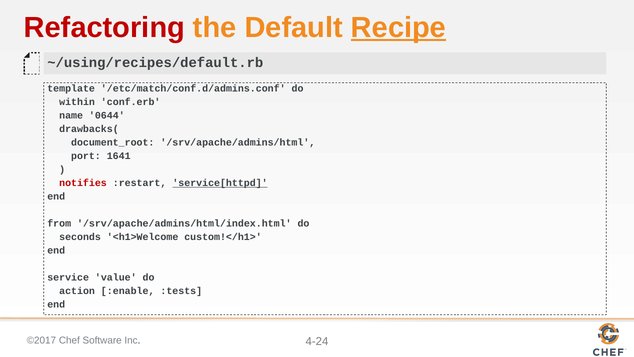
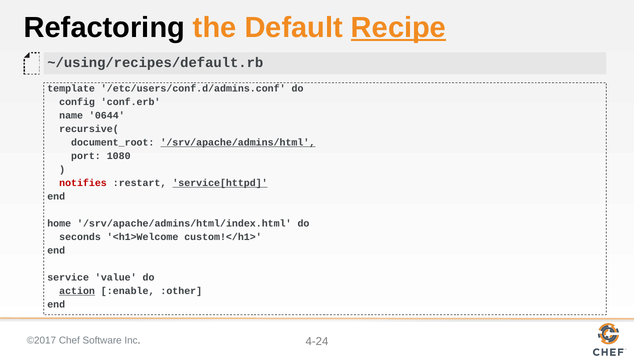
Refactoring colour: red -> black
/etc/match/conf.d/admins.conf: /etc/match/conf.d/admins.conf -> /etc/users/conf.d/admins.conf
within: within -> config
drawbacks(: drawbacks( -> recursive(
/srv/apache/admins/html underline: none -> present
1641: 1641 -> 1080
from: from -> home
action underline: none -> present
:tests: :tests -> :other
